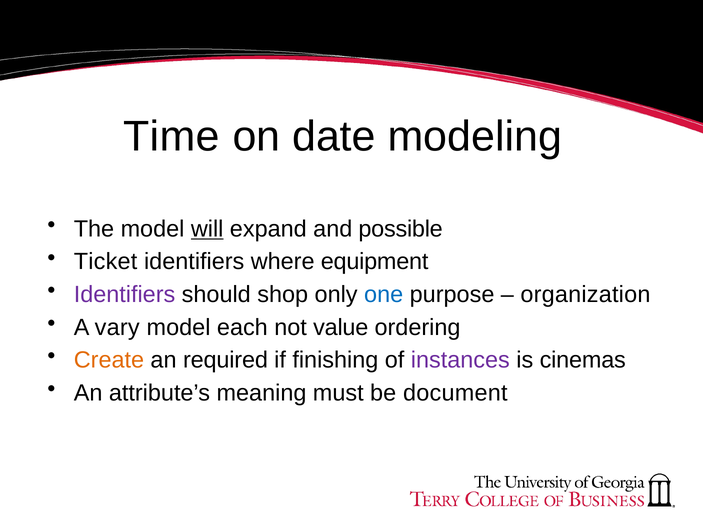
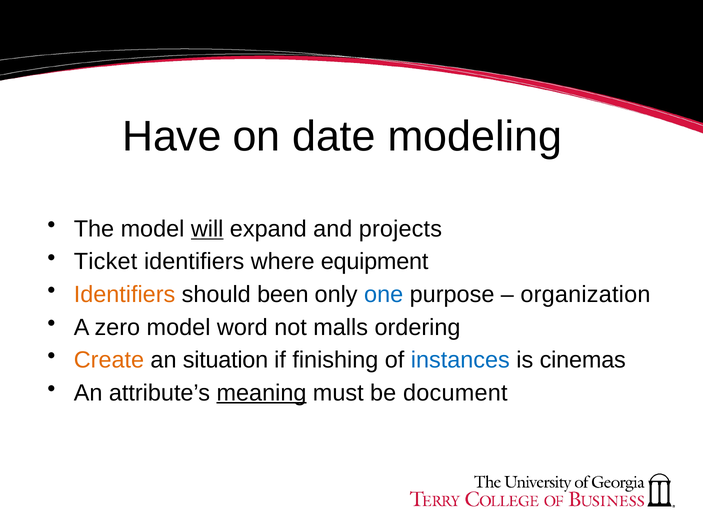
Time: Time -> Have
possible: possible -> projects
Identifiers at (125, 295) colour: purple -> orange
shop: shop -> been
vary: vary -> zero
each: each -> word
value: value -> malls
required: required -> situation
instances colour: purple -> blue
meaning underline: none -> present
